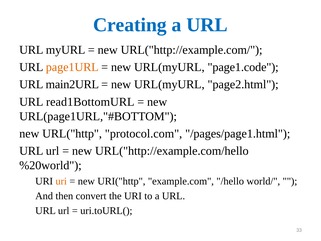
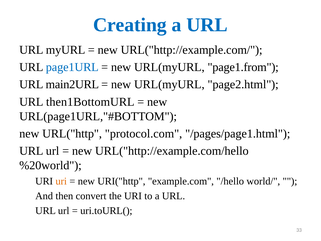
page1URL colour: orange -> blue
page1.code: page1.code -> page1.from
read1BottomURL: read1BottomURL -> then1BottomURL
